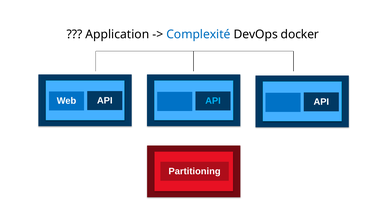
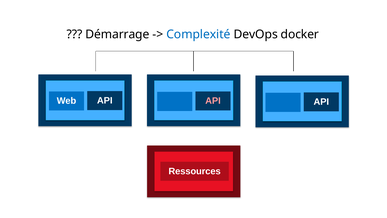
Application: Application -> Démarrage
API at (213, 101) colour: light blue -> pink
Partitioning: Partitioning -> Ressources
